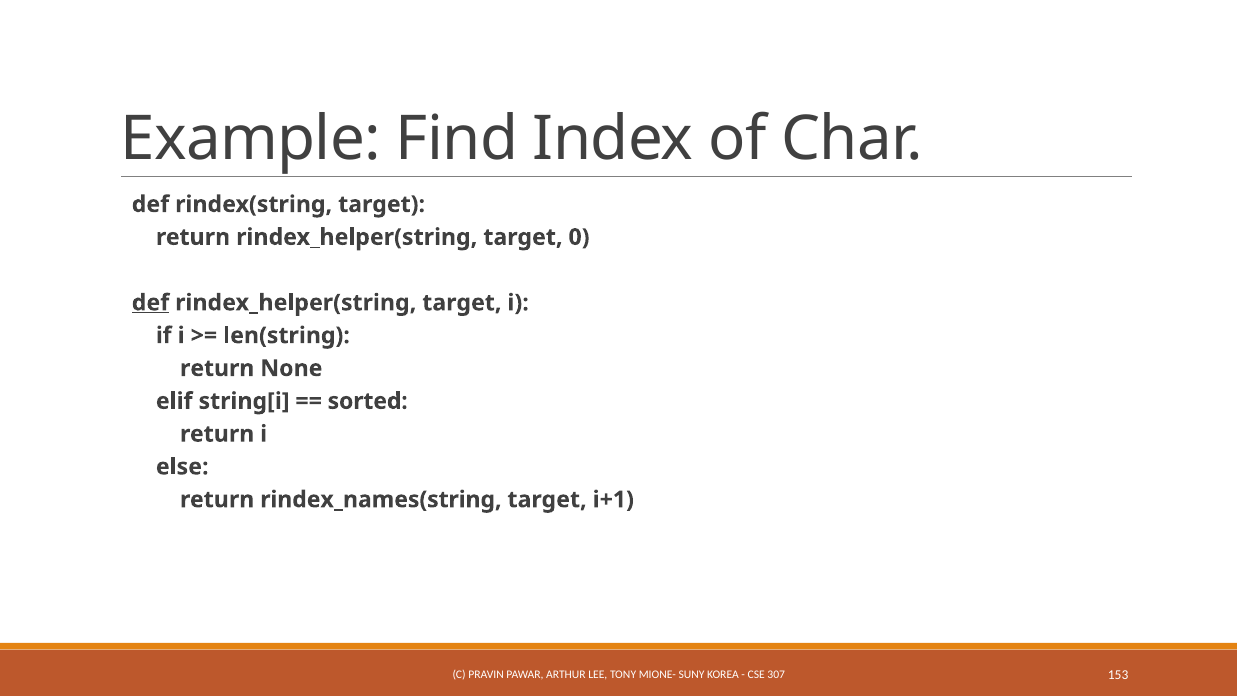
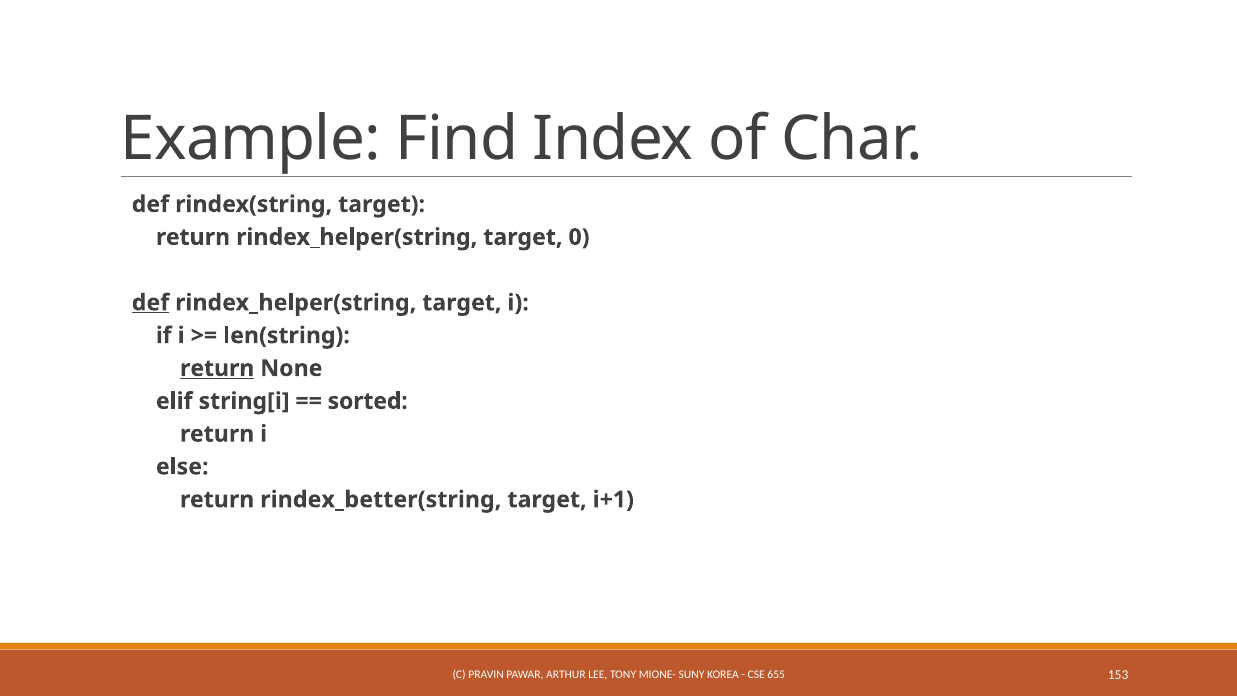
return at (217, 368) underline: none -> present
rindex_names(string: rindex_names(string -> rindex_better(string
307: 307 -> 655
